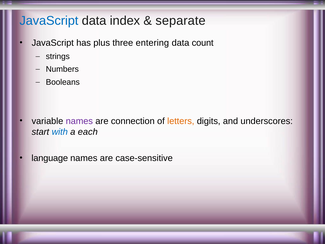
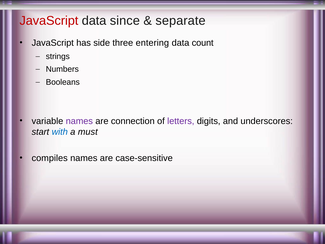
JavaScript at (49, 21) colour: blue -> red
index: index -> since
plus: plus -> side
letters colour: orange -> purple
each: each -> must
language: language -> compiles
